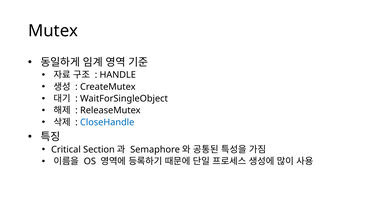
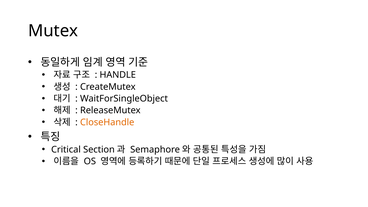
CloseHandle colour: blue -> orange
